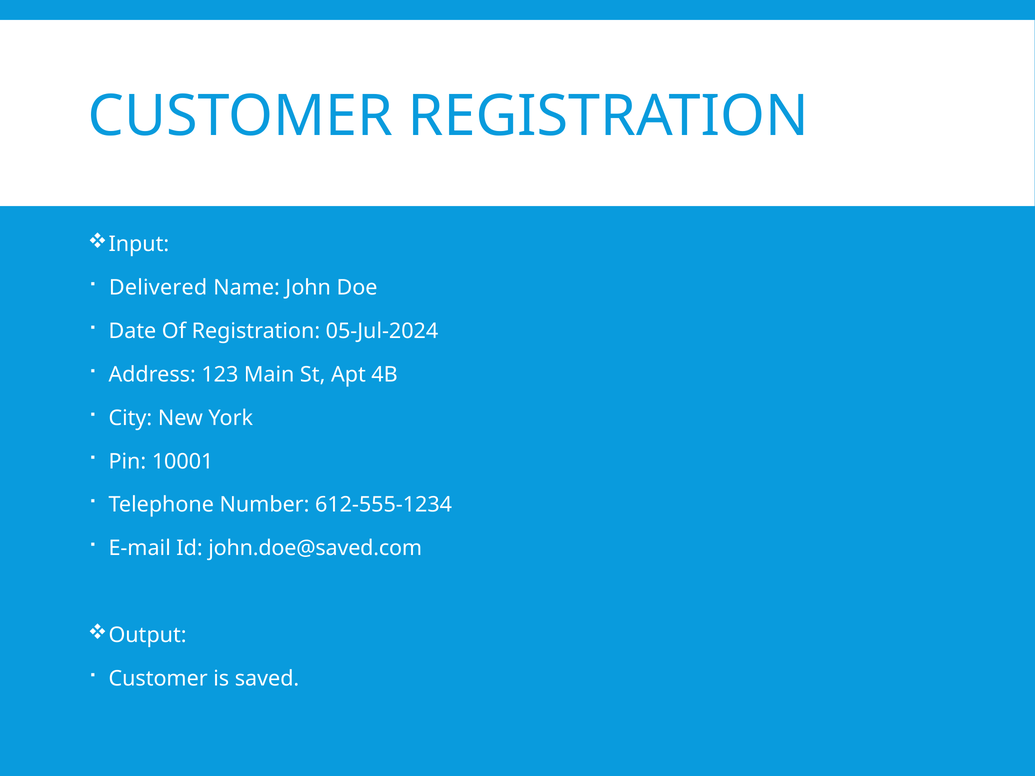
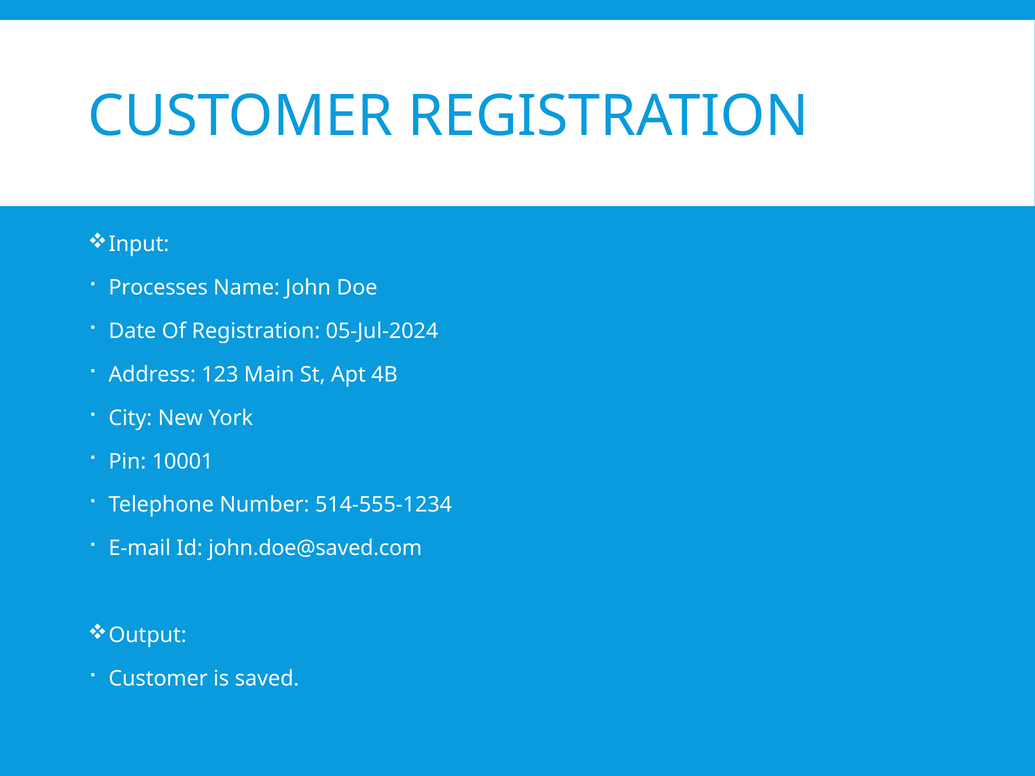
Delivered: Delivered -> Processes
612-555-1234: 612-555-1234 -> 514-555-1234
